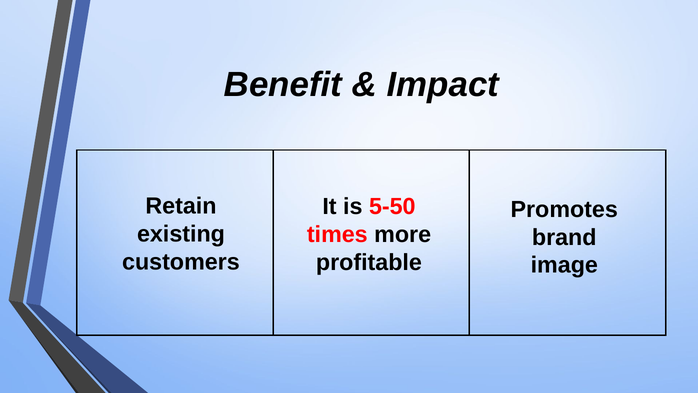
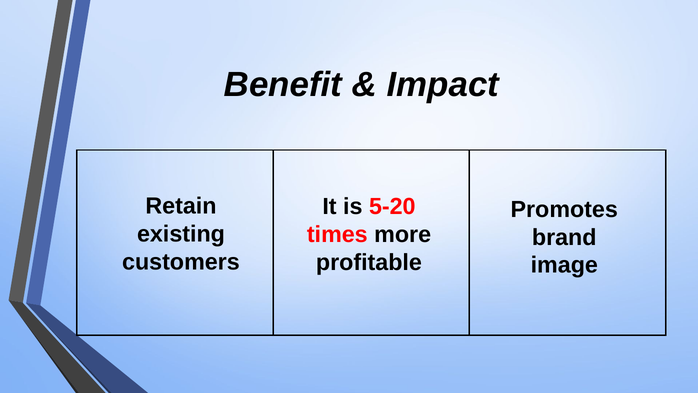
5-50: 5-50 -> 5-20
